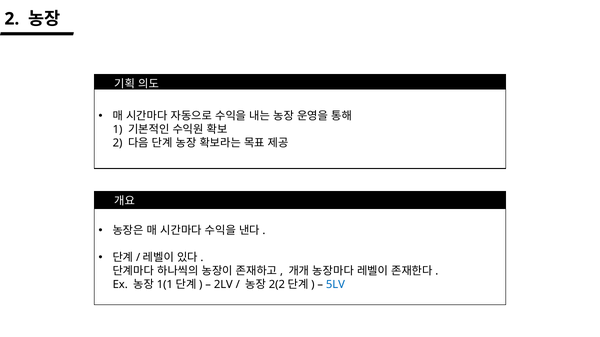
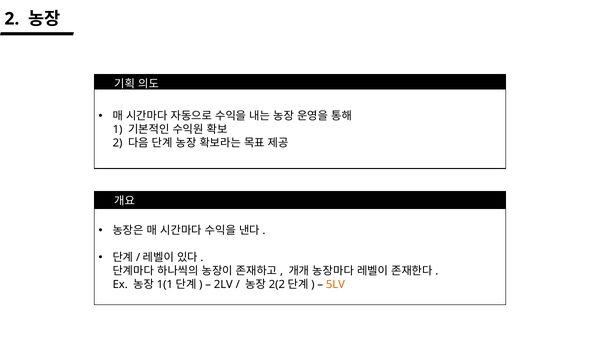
5LV colour: blue -> orange
